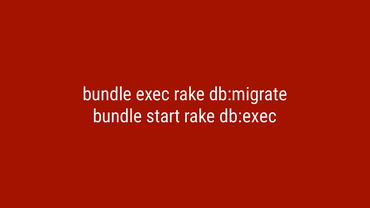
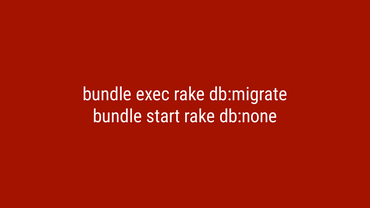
db:exec: db:exec -> db:none
